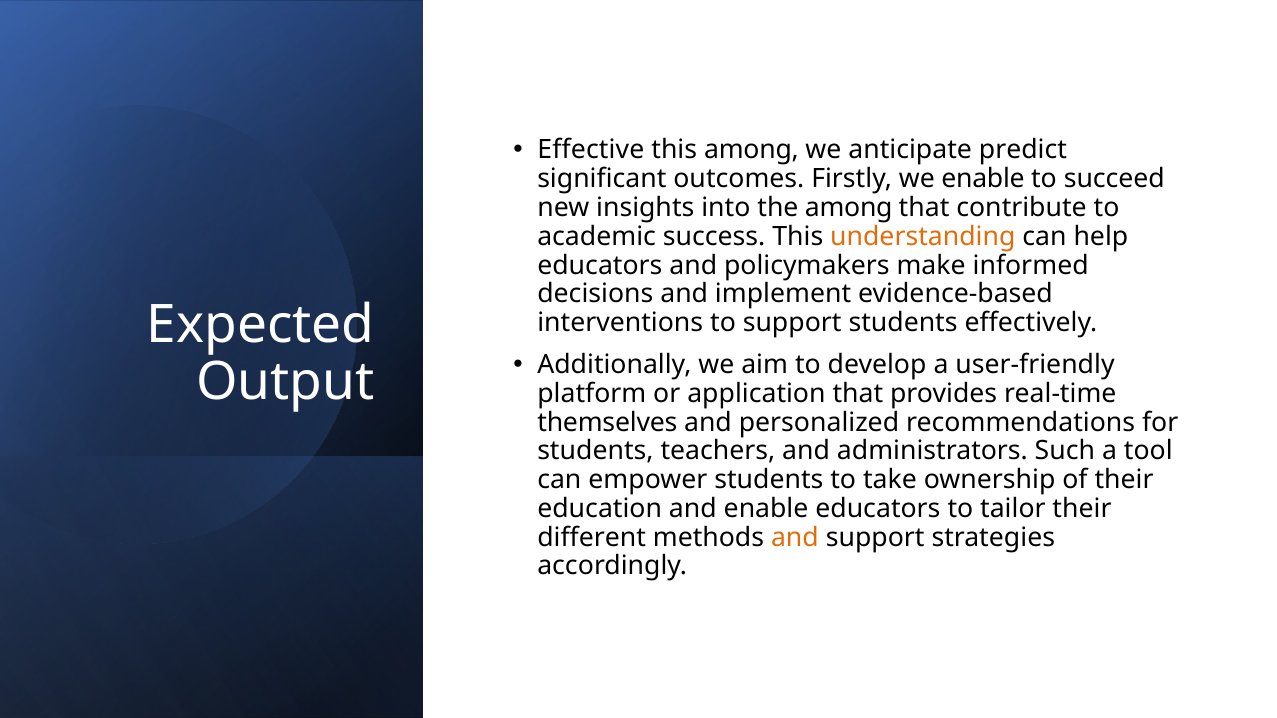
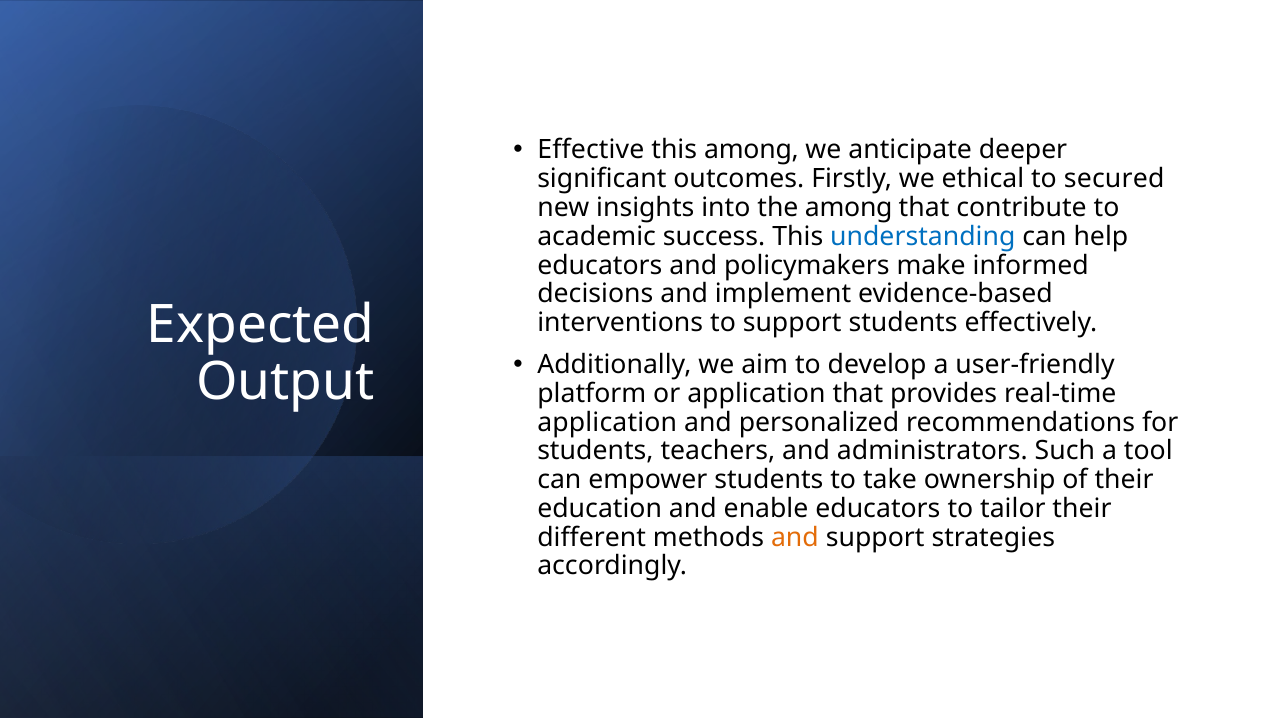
predict: predict -> deeper
we enable: enable -> ethical
succeed: succeed -> secured
understanding colour: orange -> blue
themselves at (607, 423): themselves -> application
